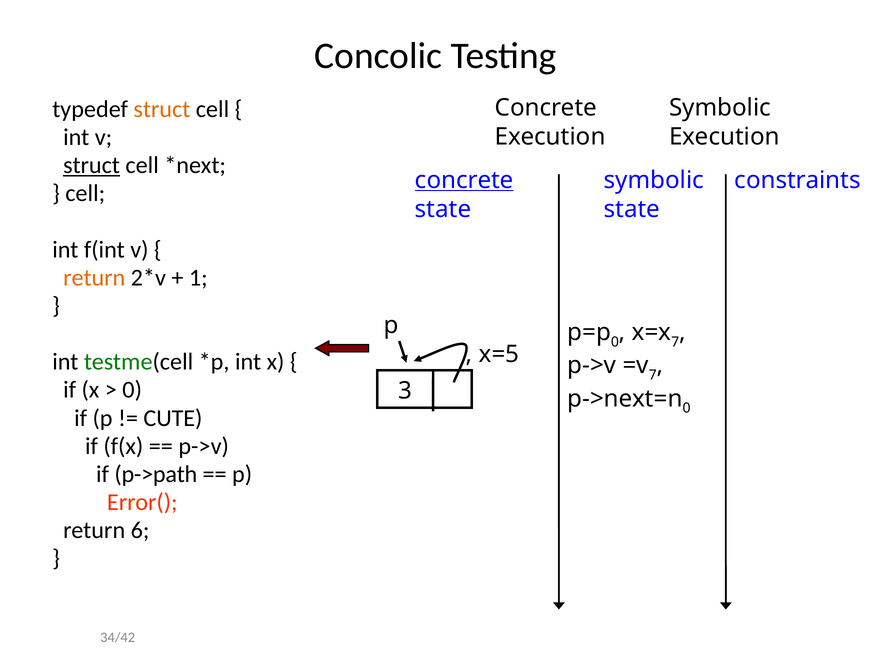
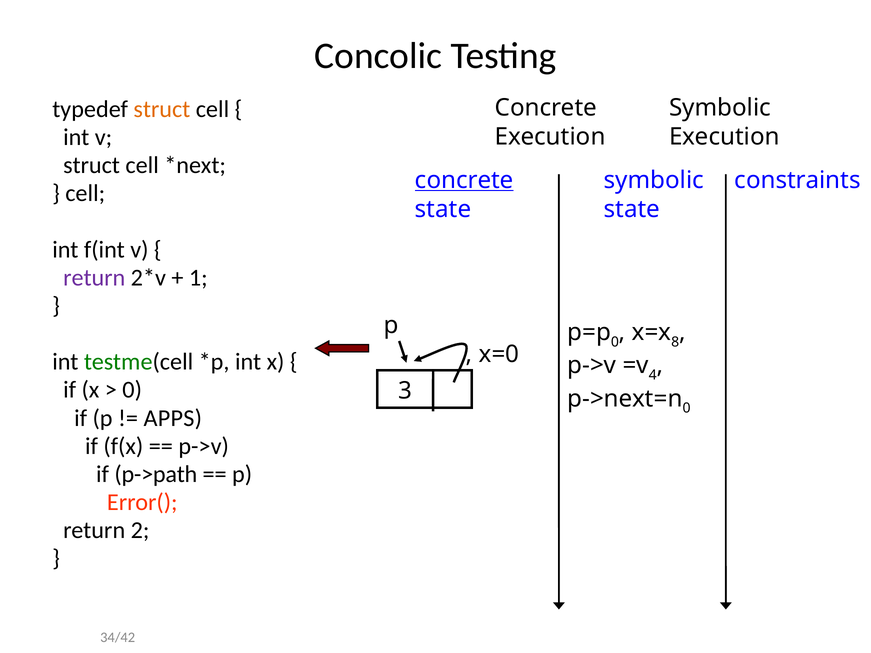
struct at (92, 165) underline: present -> none
return at (94, 278) colour: orange -> purple
7 at (675, 342): 7 -> 8
x=5: x=5 -> x=0
7 at (653, 375): 7 -> 4
CUTE: CUTE -> APPS
6: 6 -> 2
